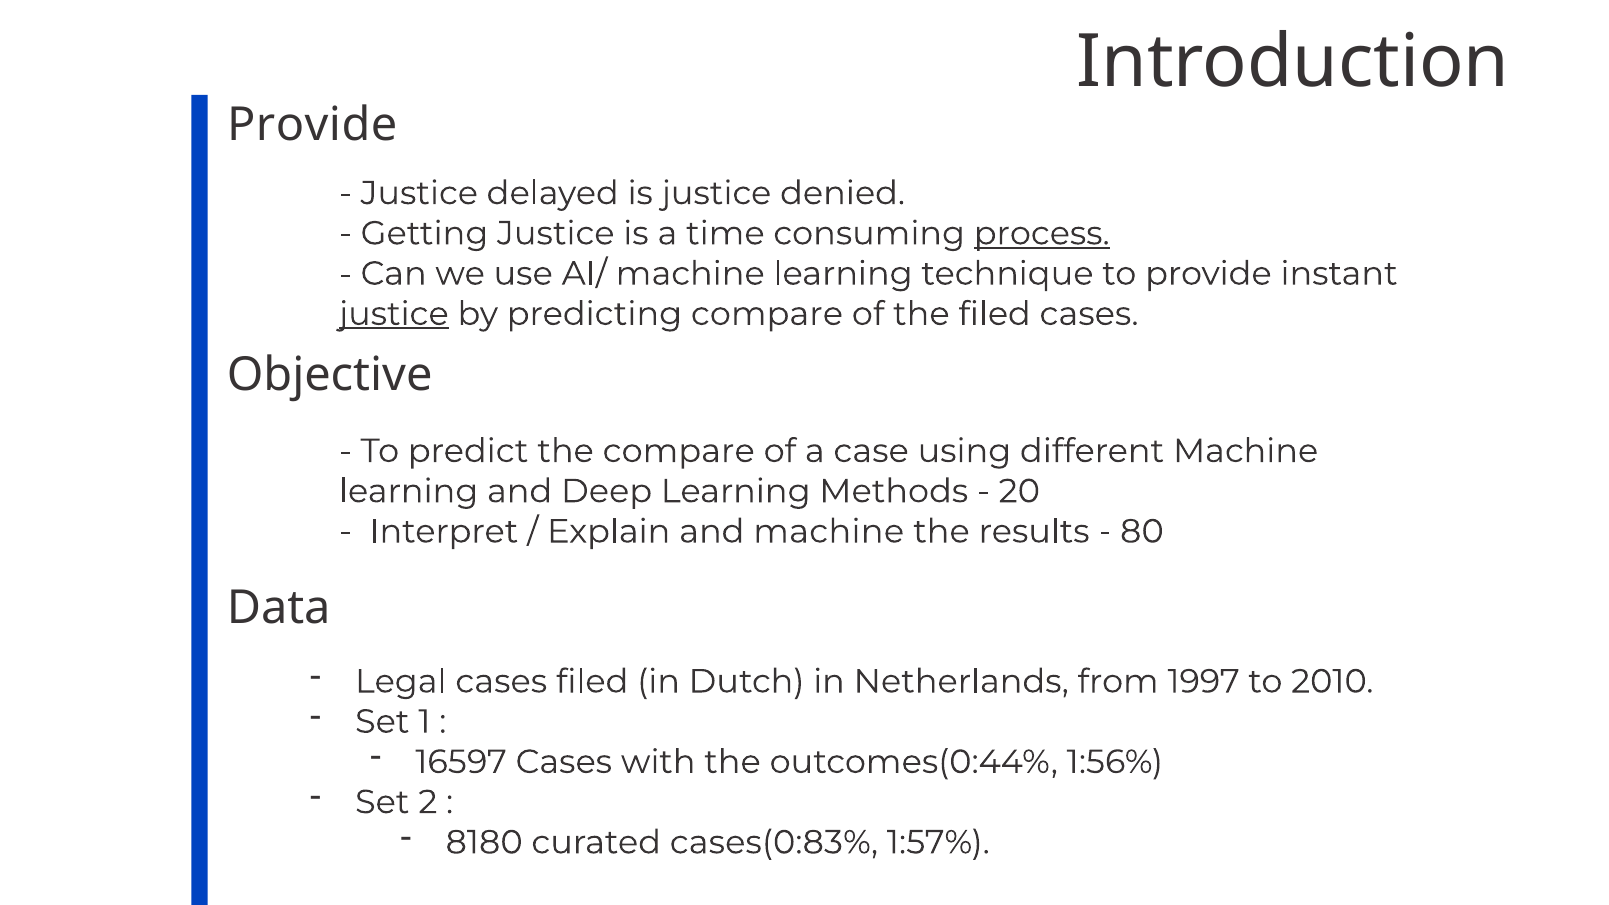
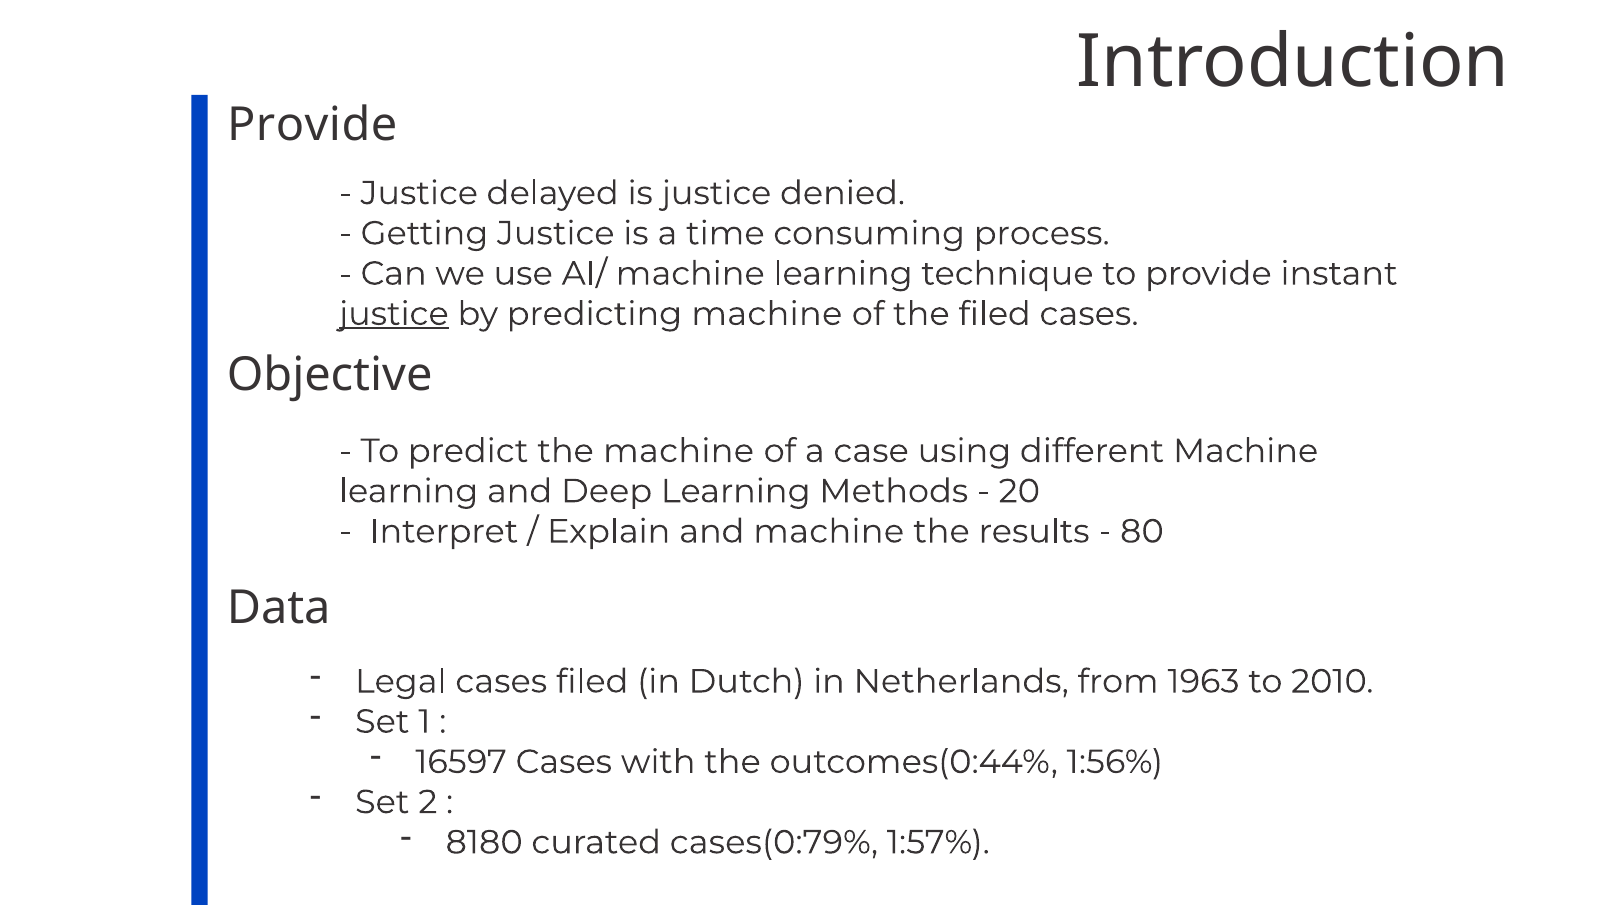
process underline: present -> none
predicting compare: compare -> machine
the compare: compare -> machine
1997: 1997 -> 1963
cases(0:83%: cases(0:83% -> cases(0:79%
